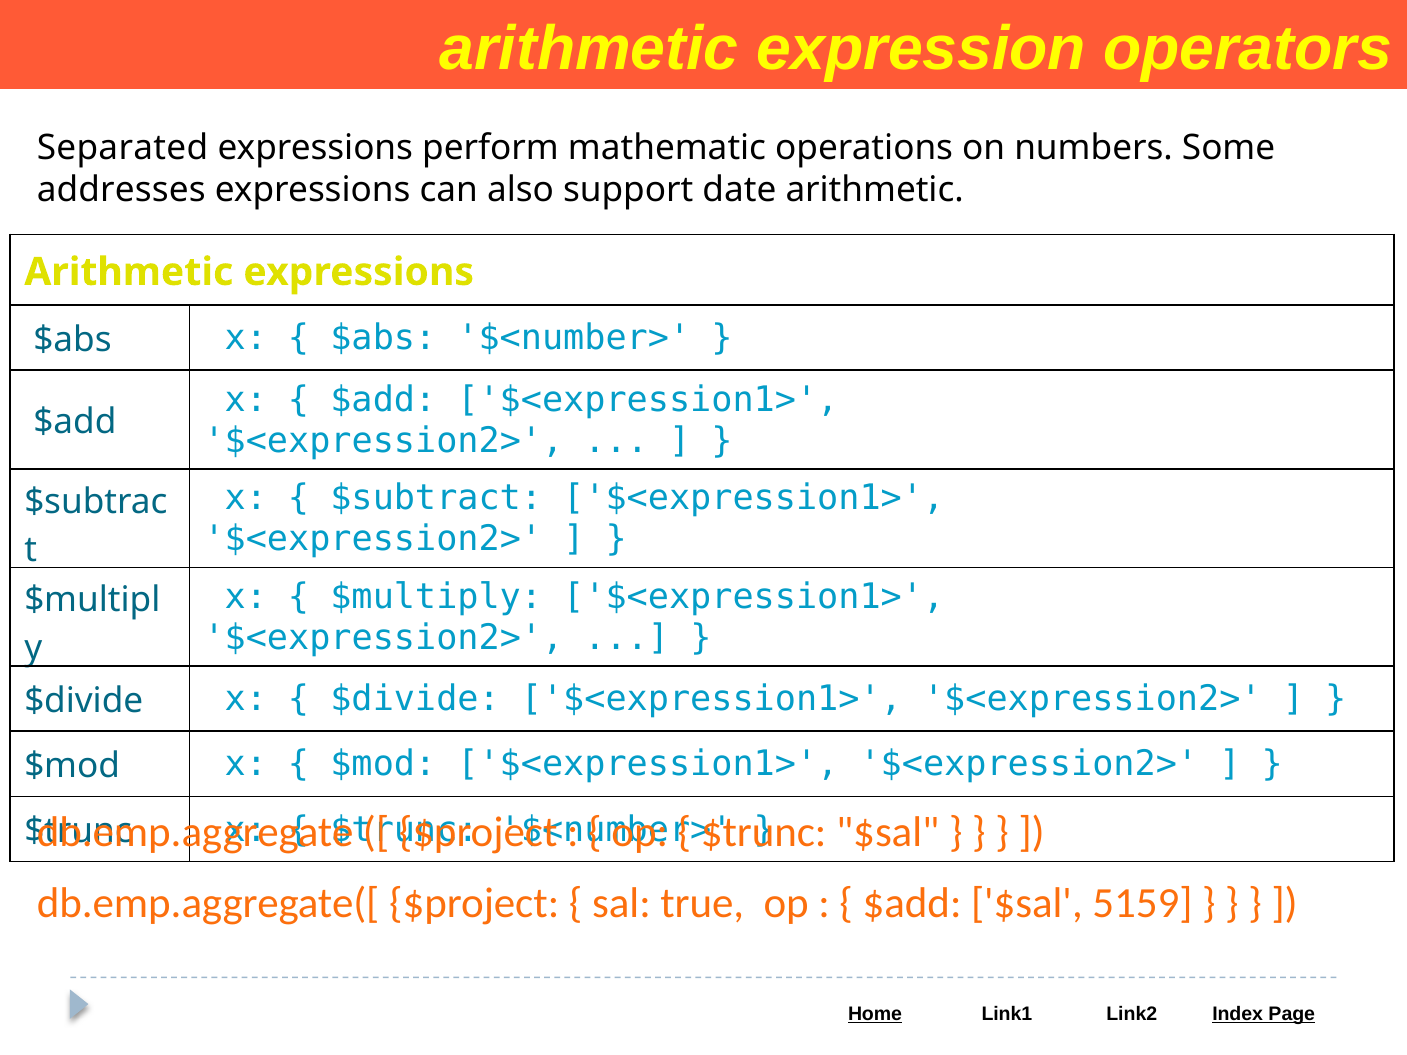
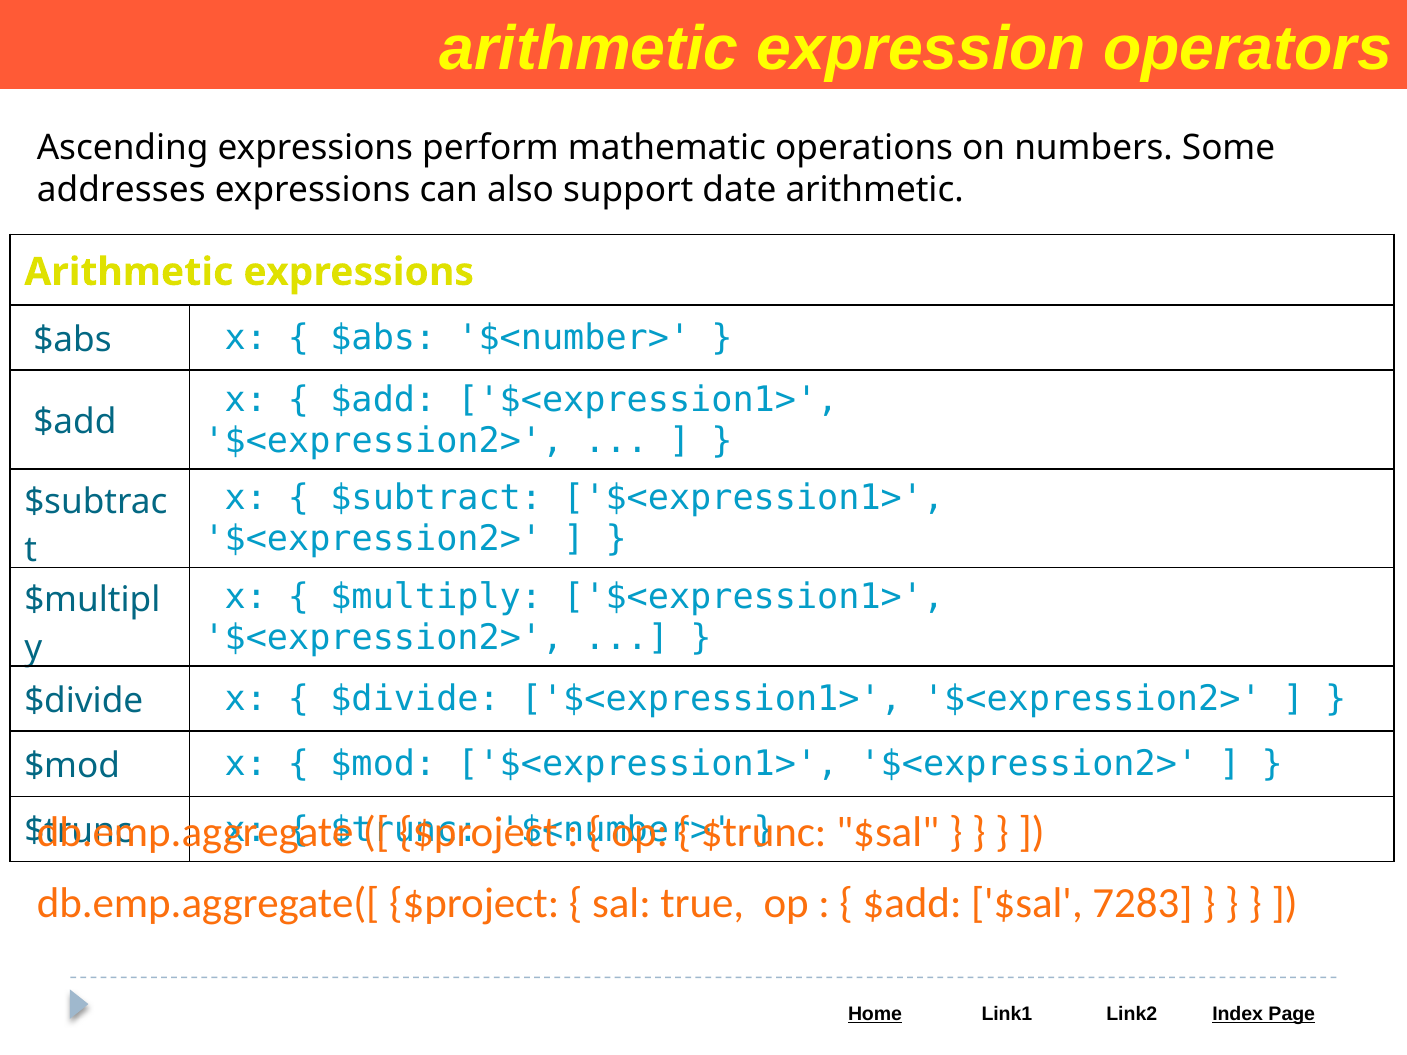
Separated: Separated -> Ascending
5159: 5159 -> 7283
